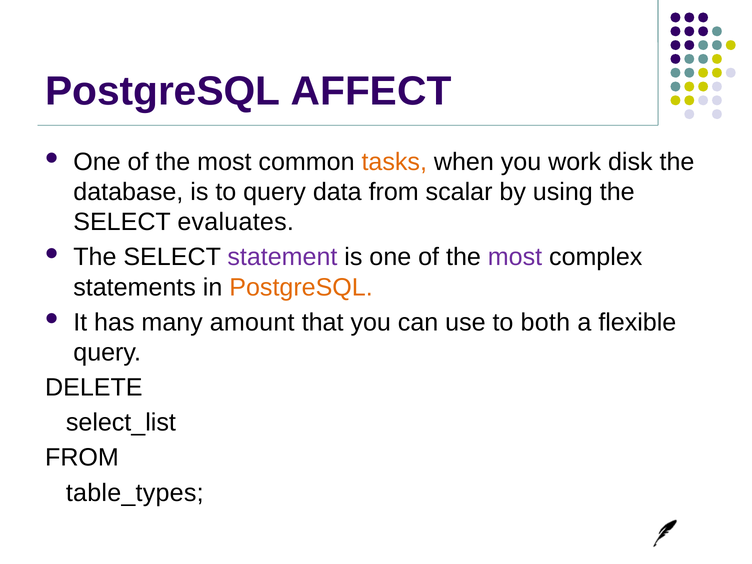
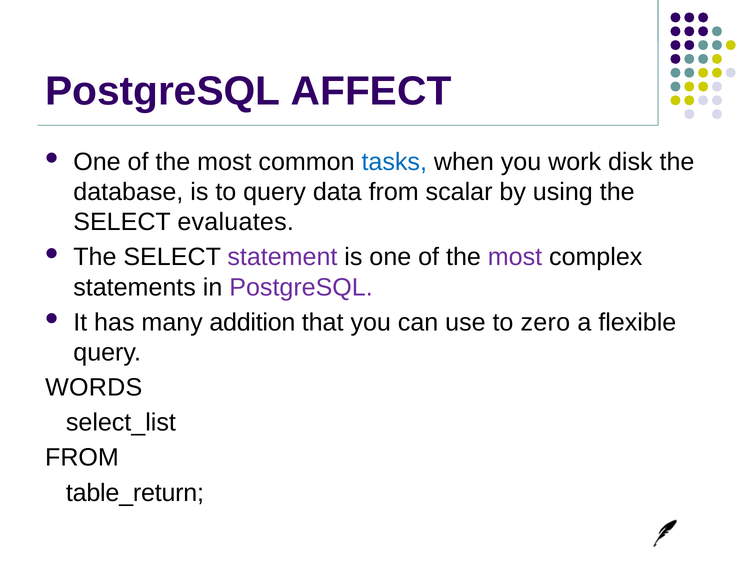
tasks colour: orange -> blue
PostgreSQL at (301, 287) colour: orange -> purple
amount: amount -> addition
both: both -> zero
DELETE: DELETE -> WORDS
table_types: table_types -> table_return
